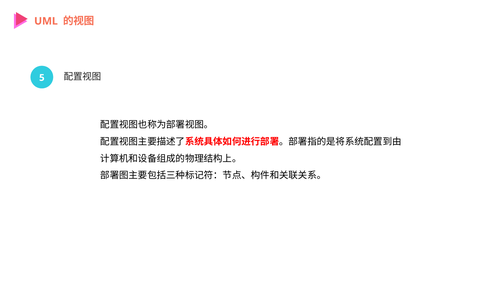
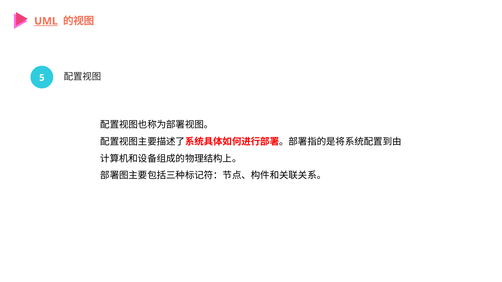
UML underline: none -> present
